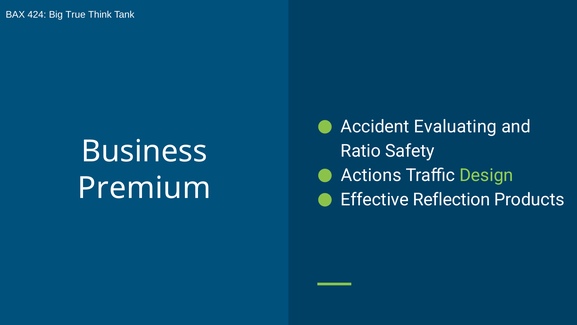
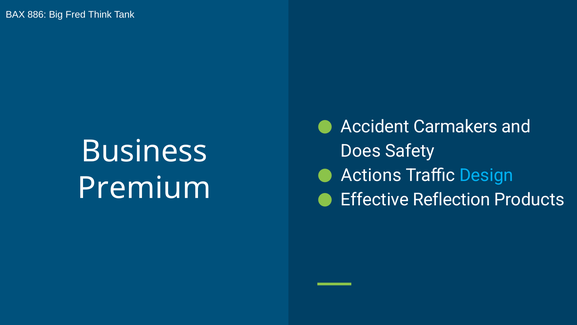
424: 424 -> 886
True: True -> Fred
Evaluating: Evaluating -> Carmakers
Ratio: Ratio -> Does
Design colour: light green -> light blue
